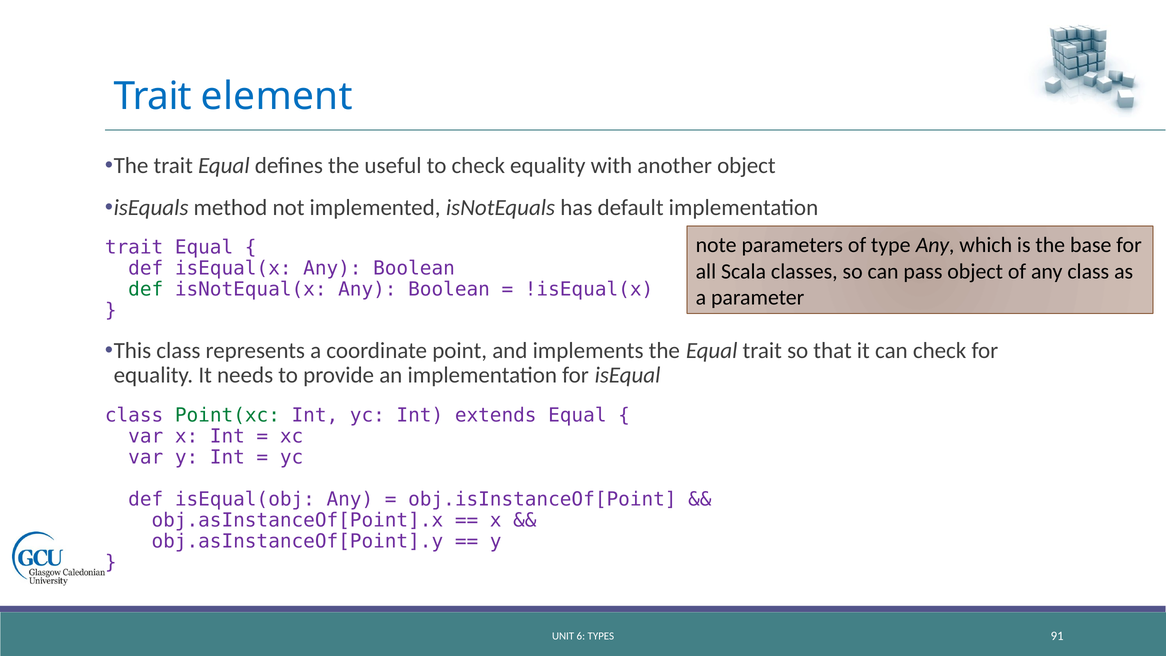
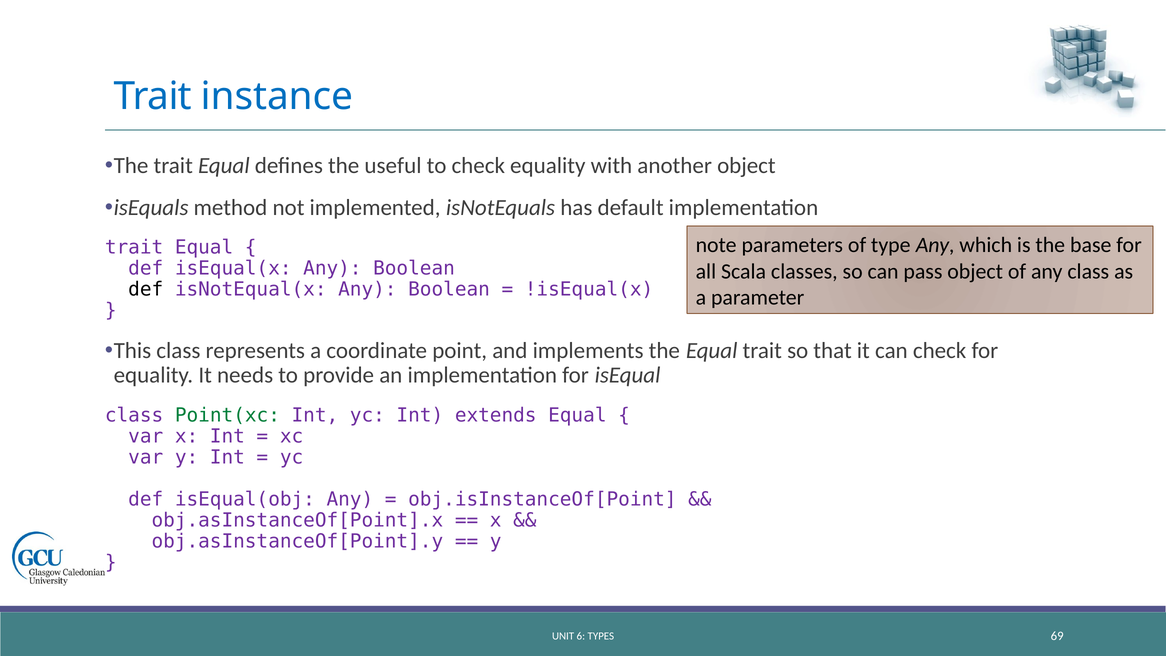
element: element -> instance
def at (146, 289) colour: green -> black
91: 91 -> 69
